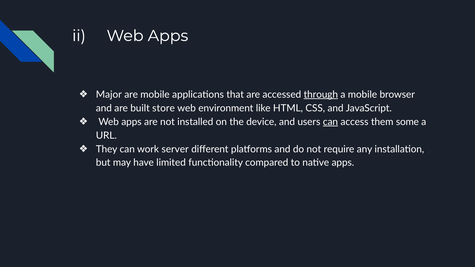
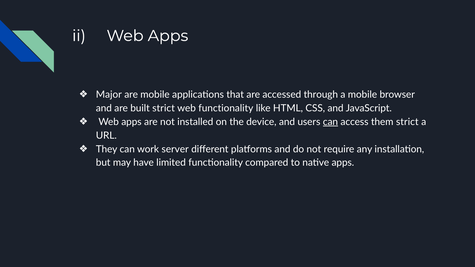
through underline: present -> none
built store: store -> strict
web environment: environment -> functionality
them some: some -> strict
